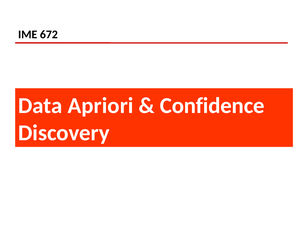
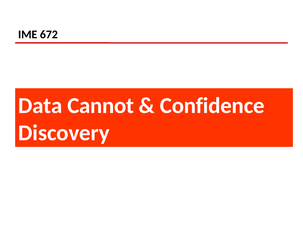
Apriori: Apriori -> Cannot
